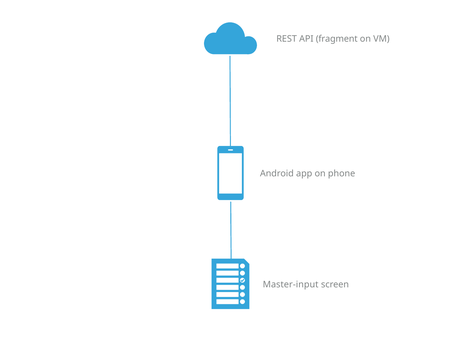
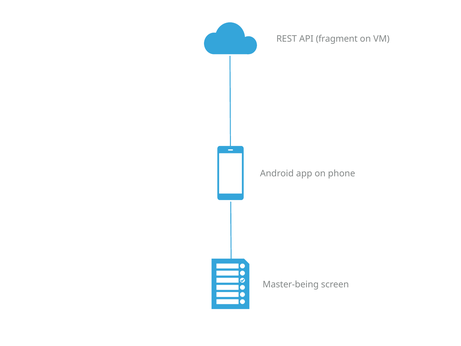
Master-input: Master-input -> Master-being
